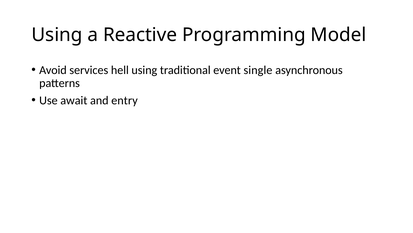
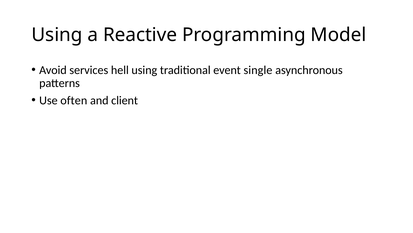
await: await -> often
entry: entry -> client
